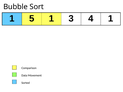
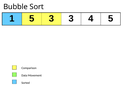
5 1: 1 -> 3
4 1: 1 -> 5
